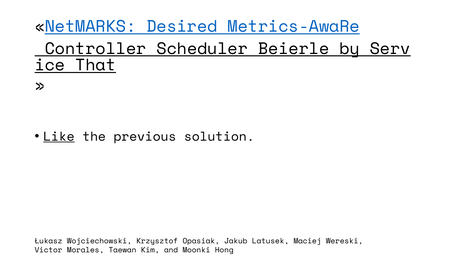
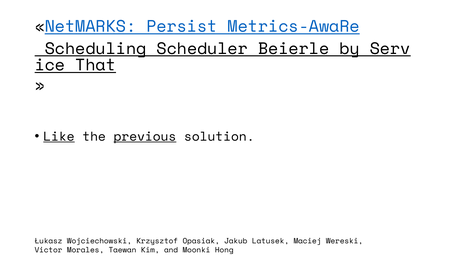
Desired: Desired -> Persist
Controller: Controller -> Scheduling
previous underline: none -> present
